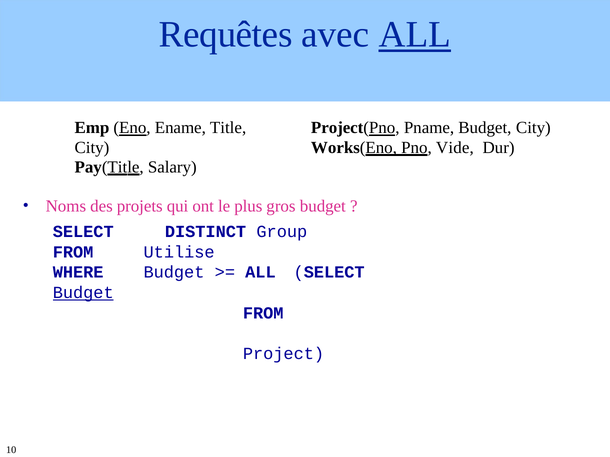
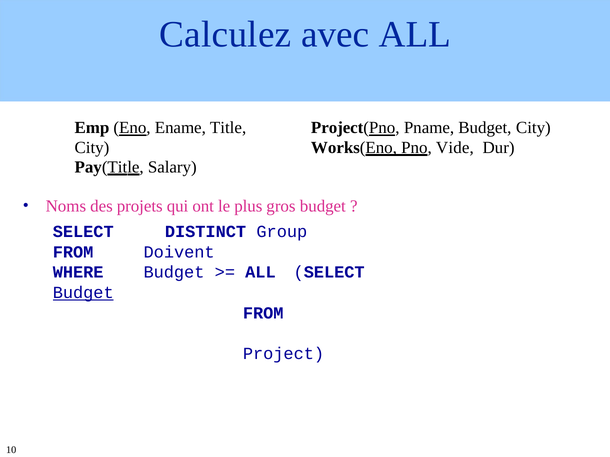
Requêtes: Requêtes -> Calculez
ALL at (415, 35) underline: present -> none
Utilise: Utilise -> Doivent
